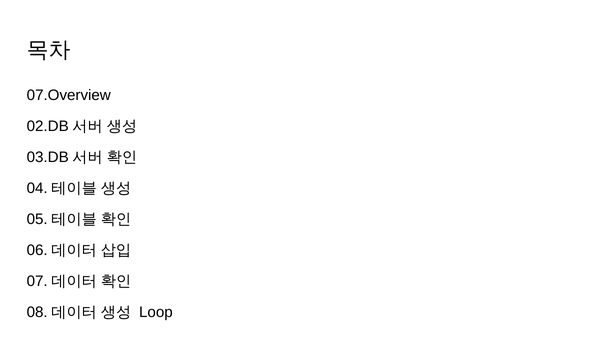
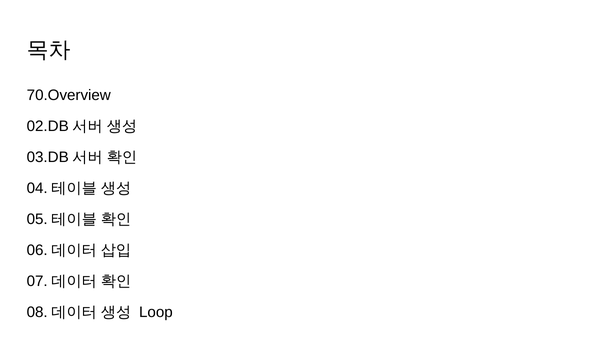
07.Overview: 07.Overview -> 70.Overview
